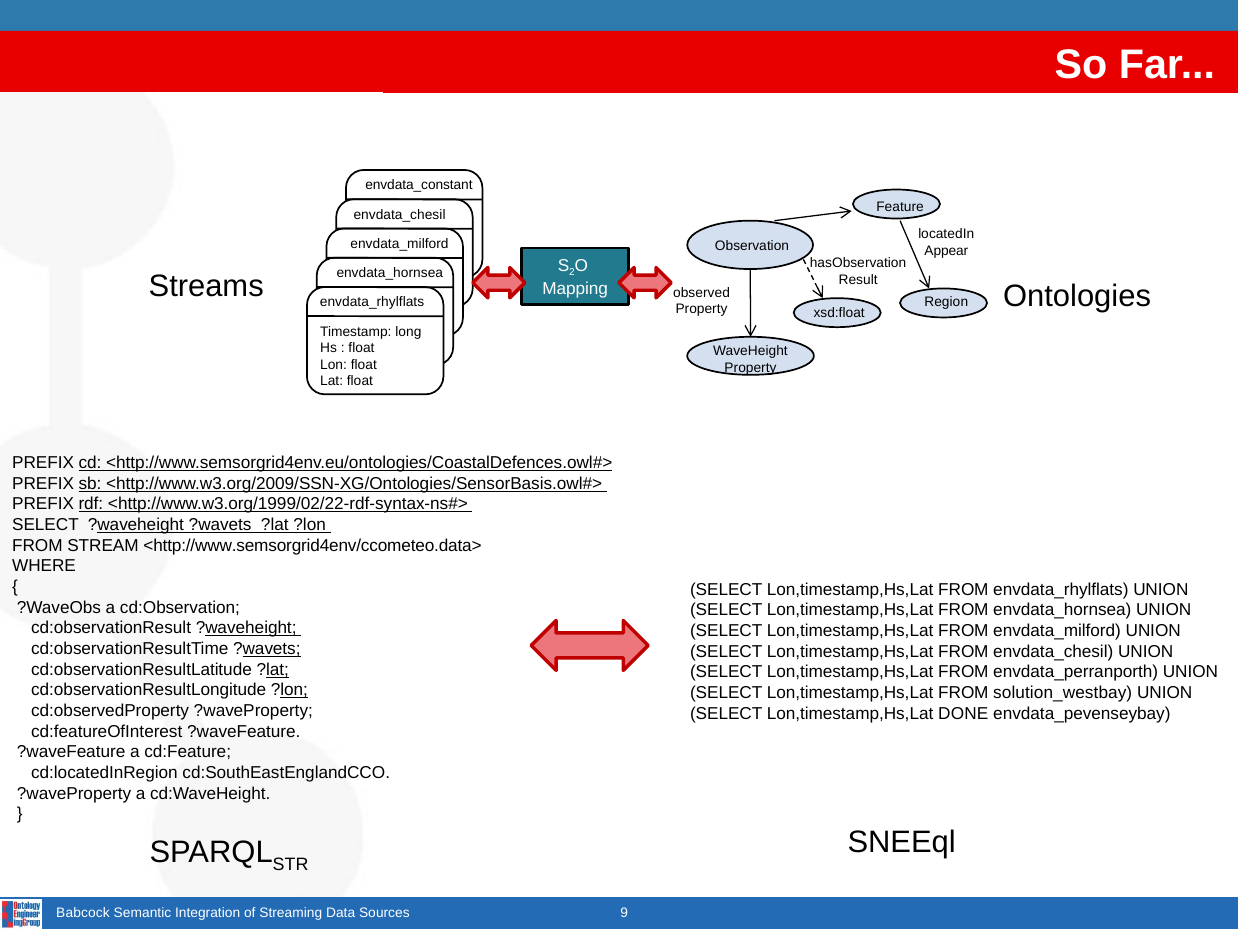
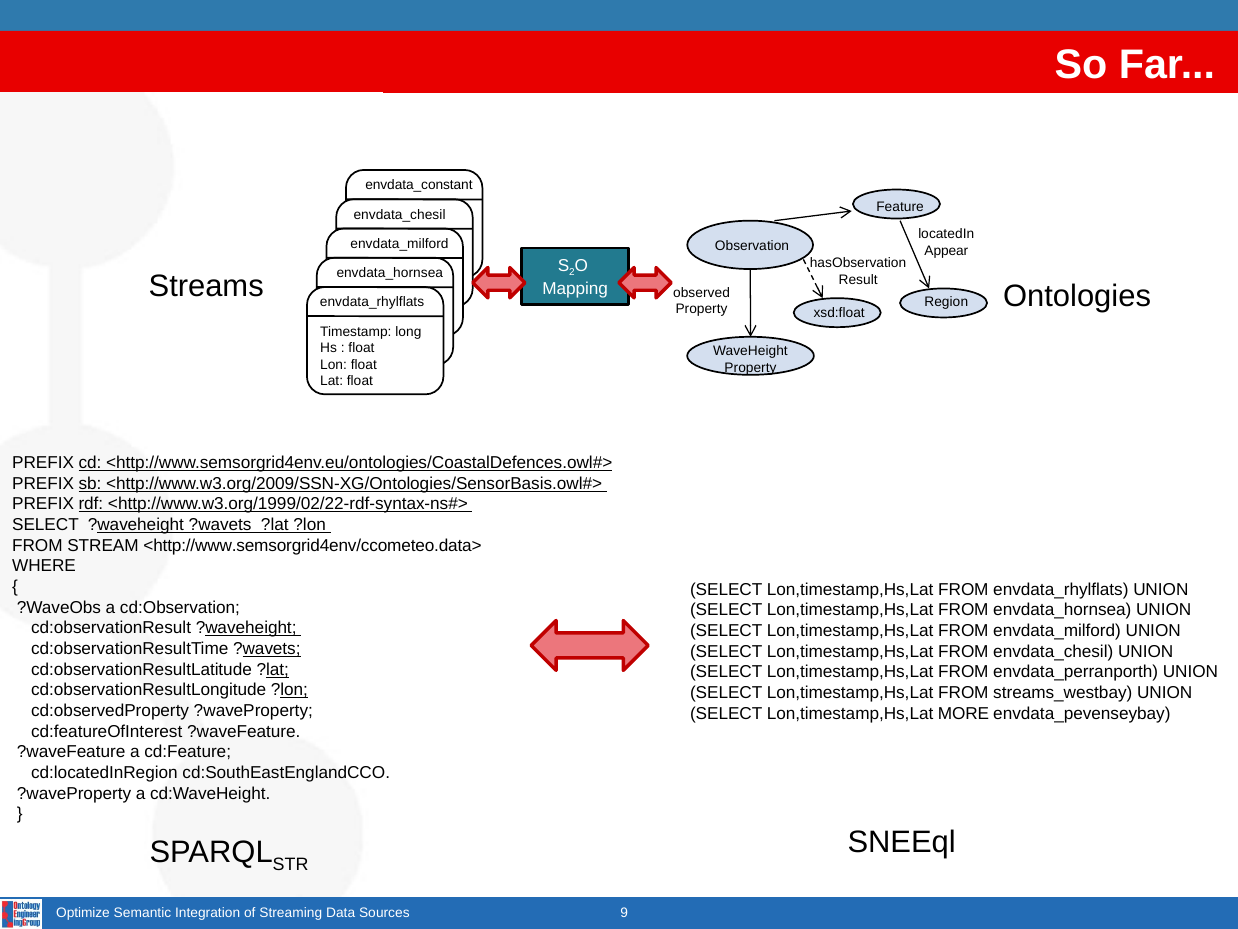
solution_westbay: solution_westbay -> streams_westbay
DONE: DONE -> MORE
Babcock: Babcock -> Optimize
